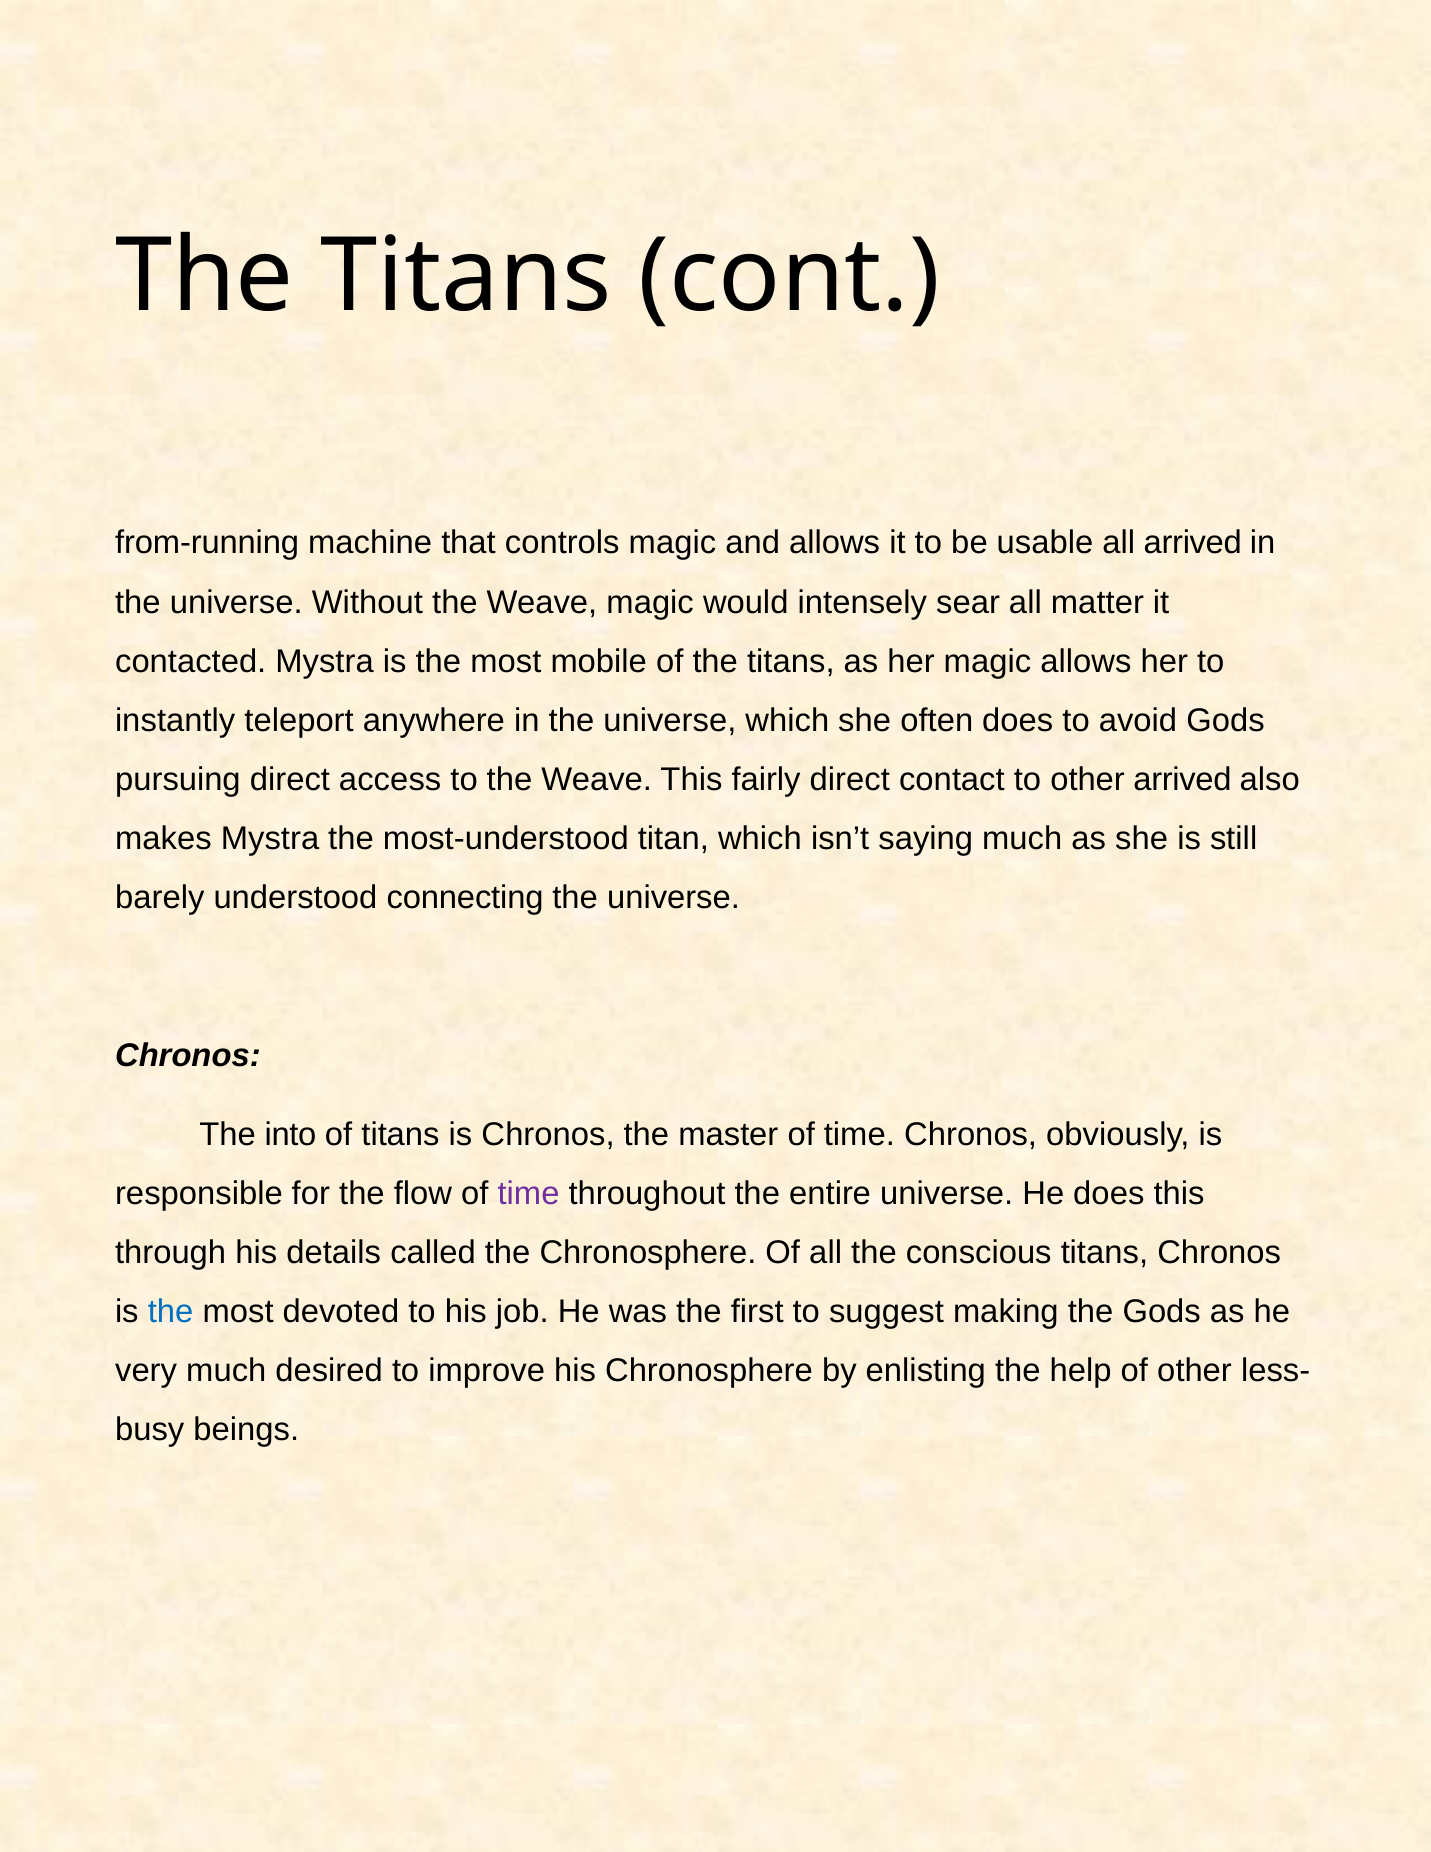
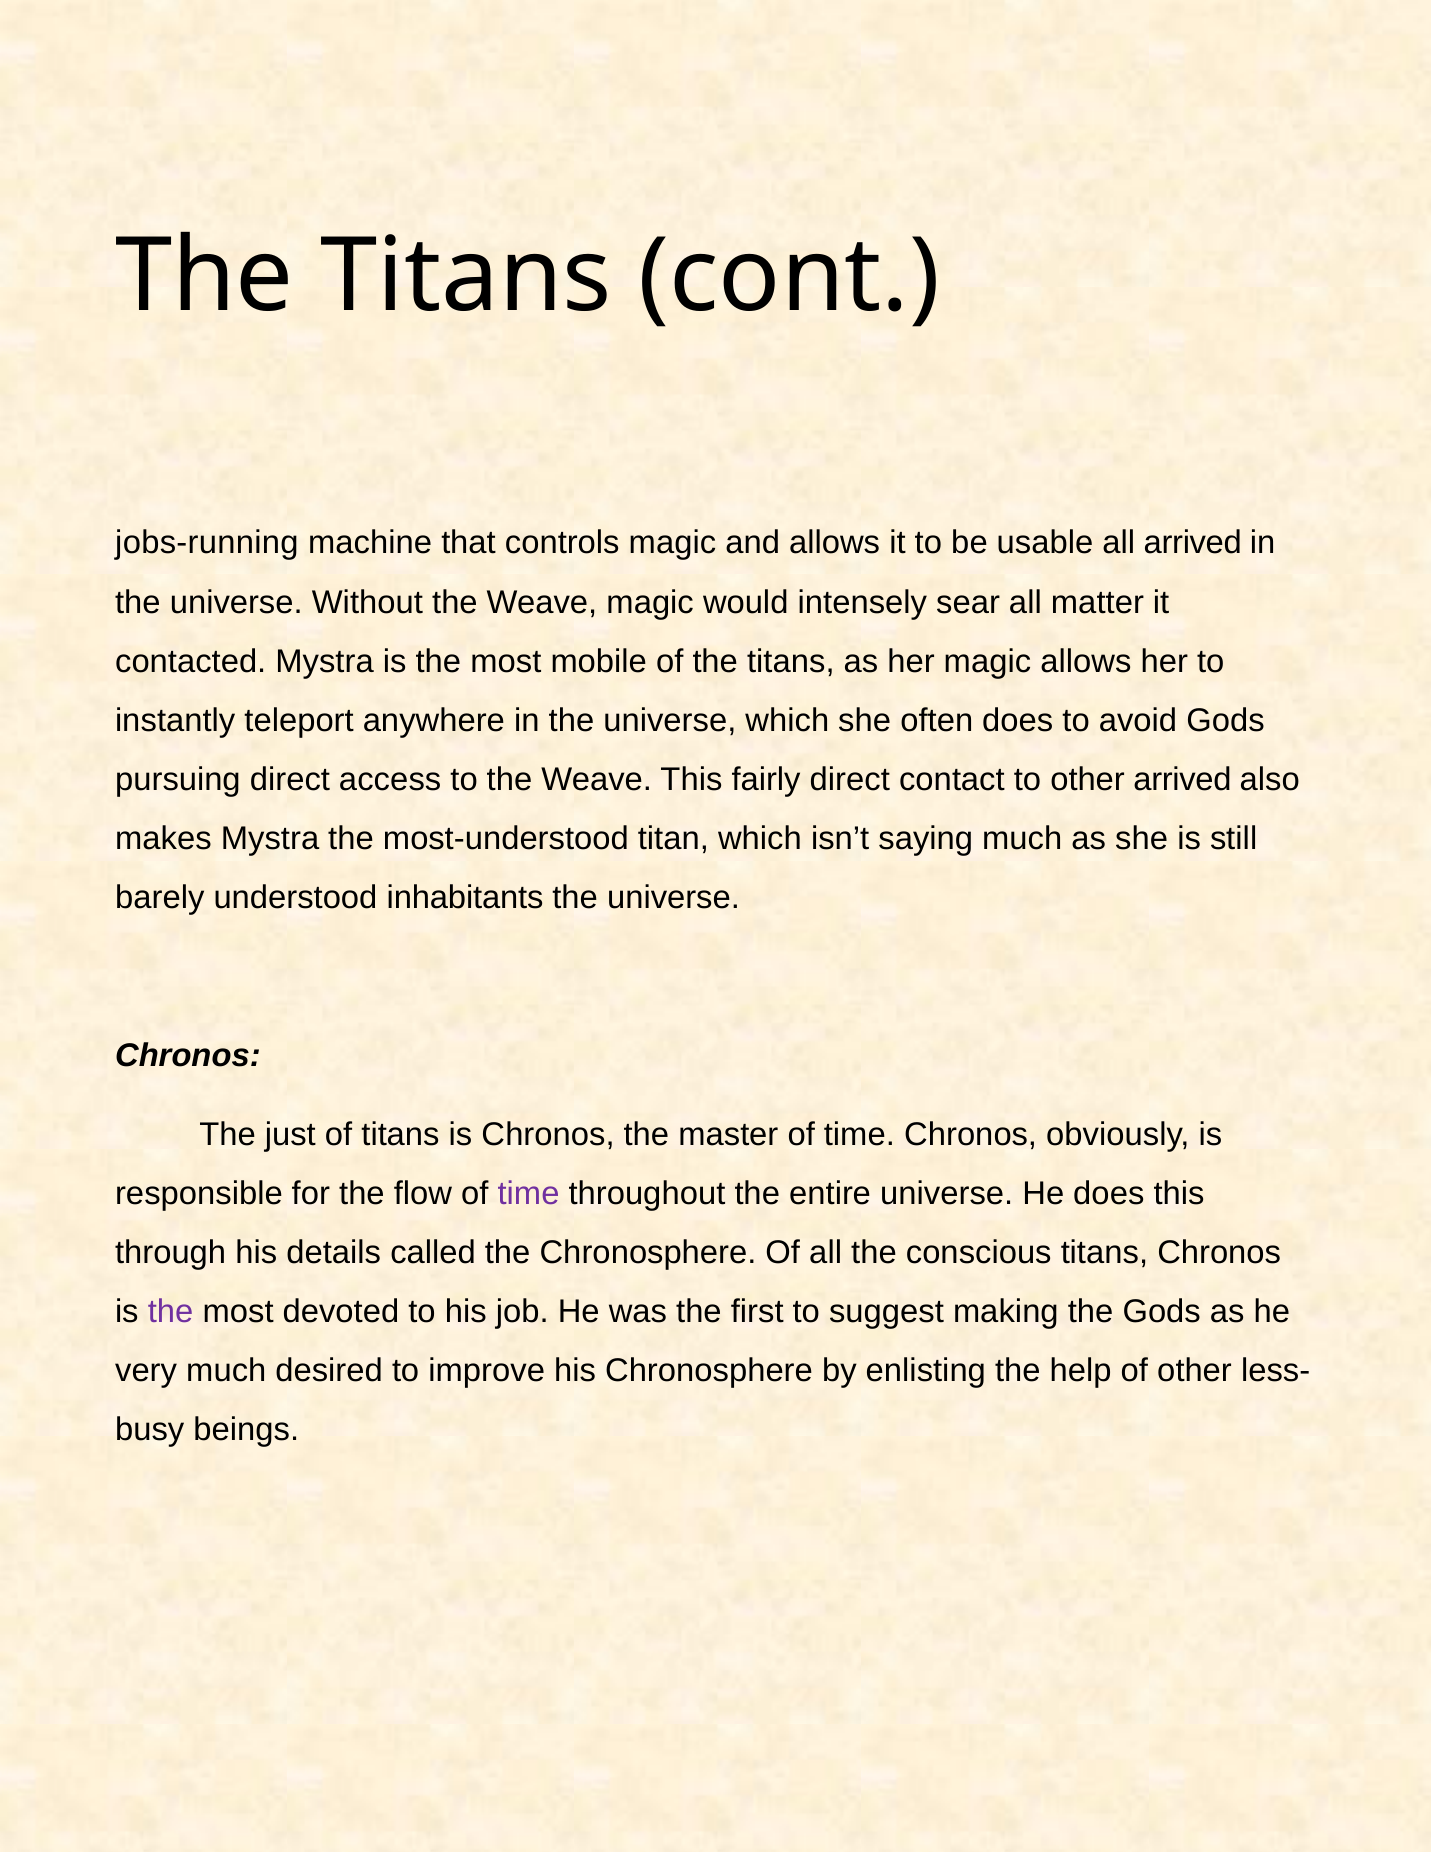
from-running: from-running -> jobs-running
connecting: connecting -> inhabitants
into: into -> just
the at (171, 1311) colour: blue -> purple
